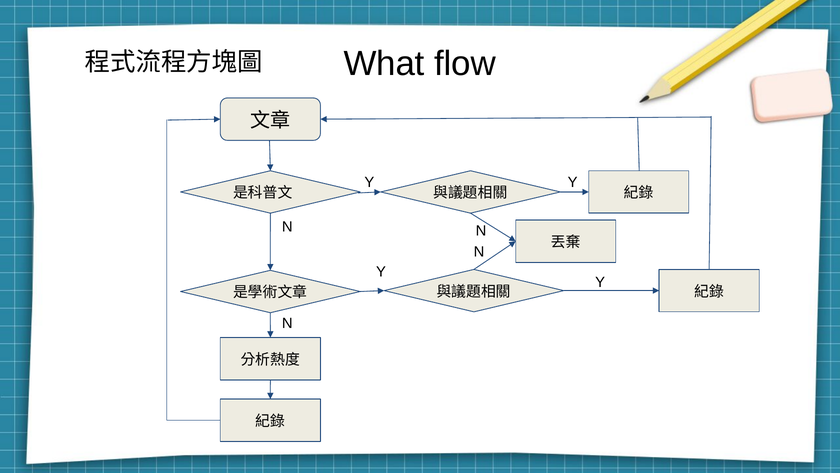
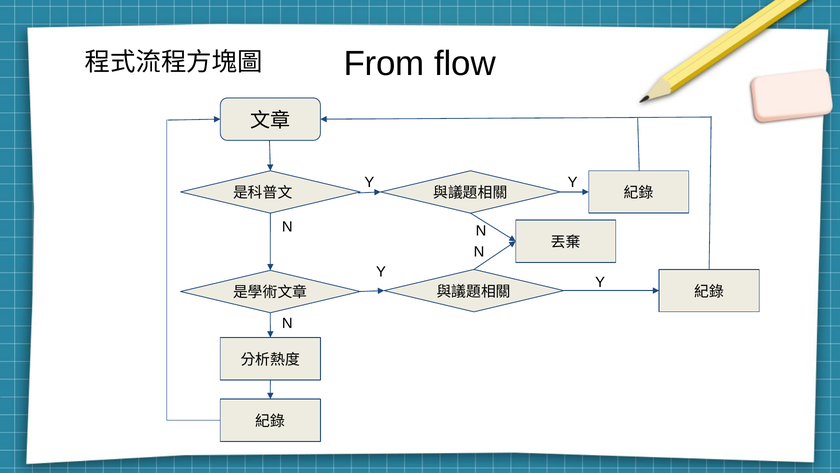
What: What -> From
